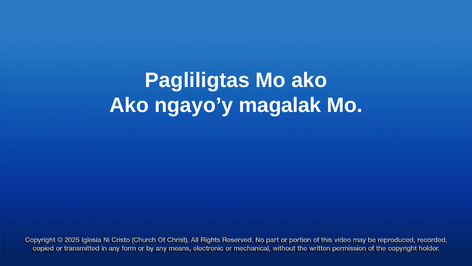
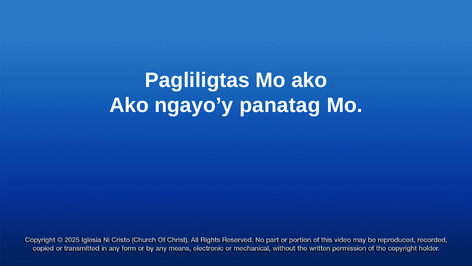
magalak: magalak -> panatag
